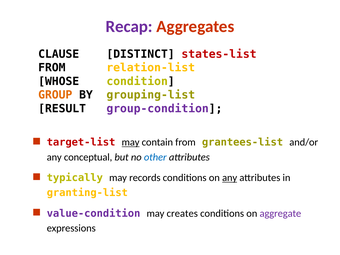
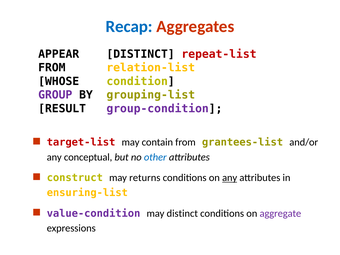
Recap colour: purple -> blue
CLAUSE: CLAUSE -> APPEAR
states-list: states-list -> repeat-list
GROUP colour: orange -> purple
may at (131, 142) underline: present -> none
typically: typically -> construct
records: records -> returns
granting-list: granting-list -> ensuring-list
may creates: creates -> distinct
